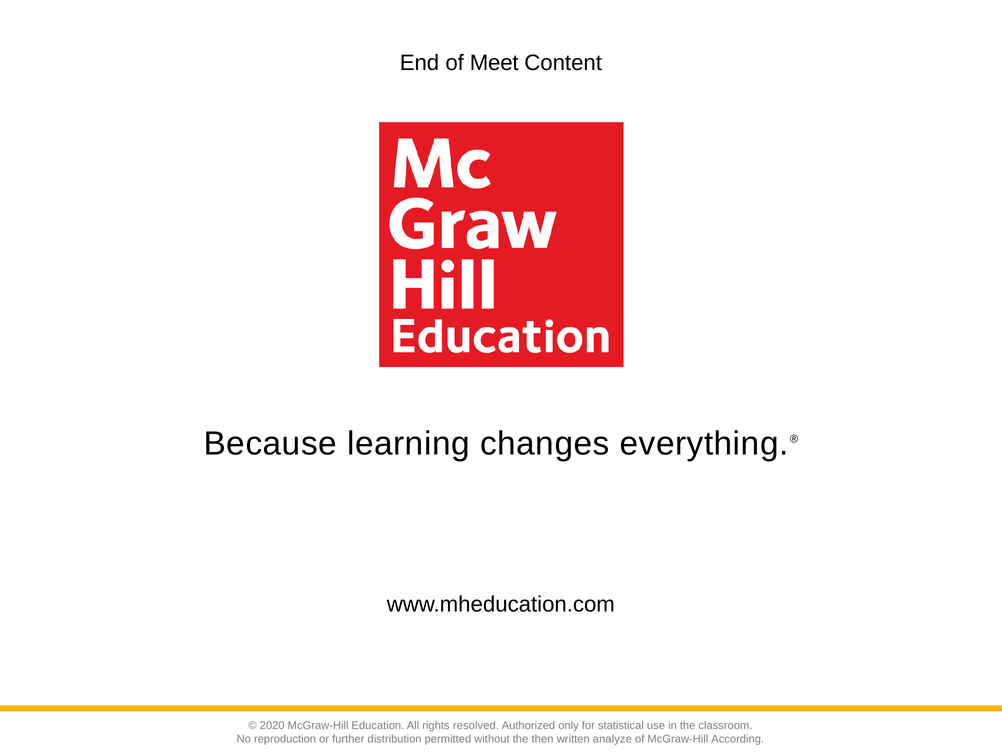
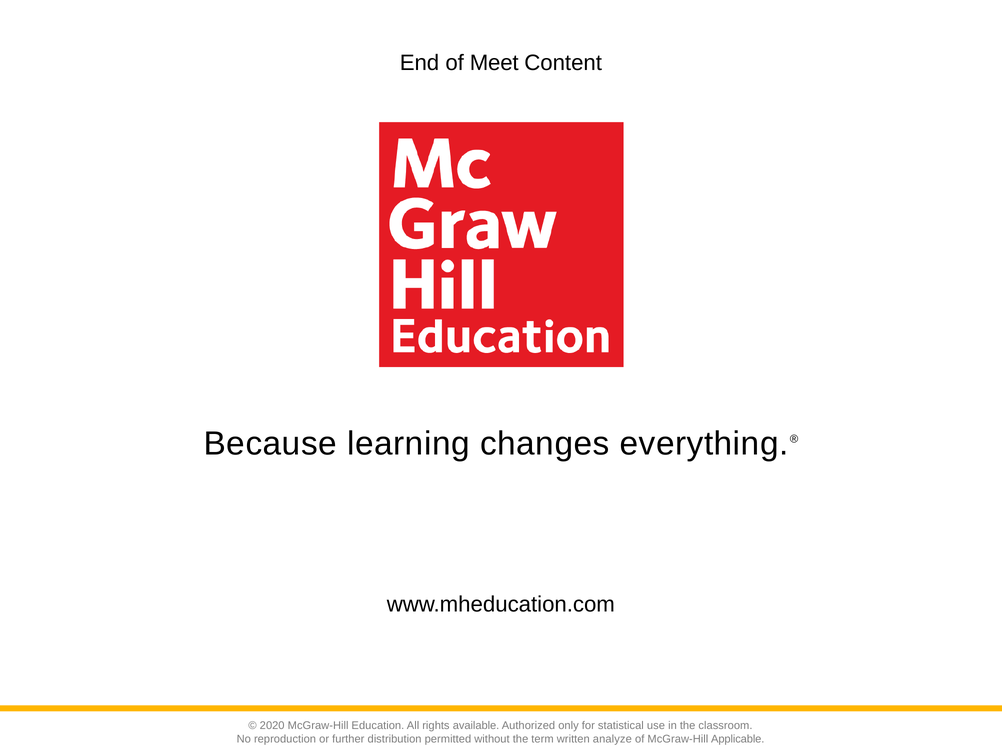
resolved: resolved -> available
then: then -> term
According: According -> Applicable
